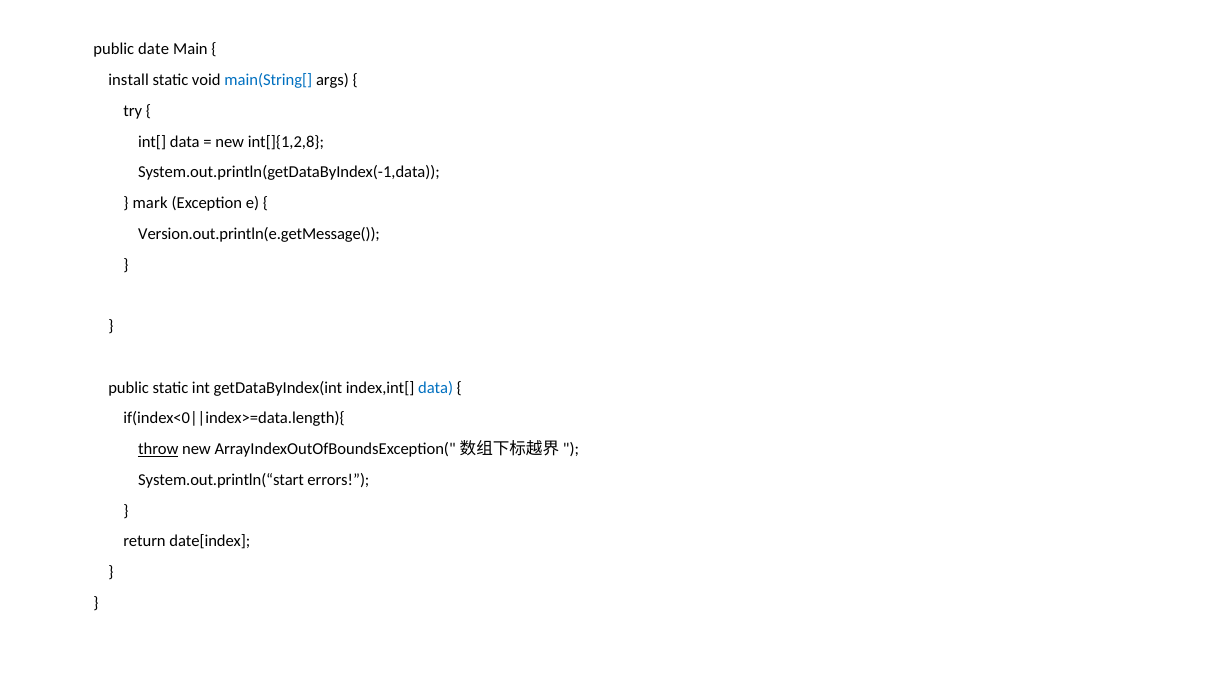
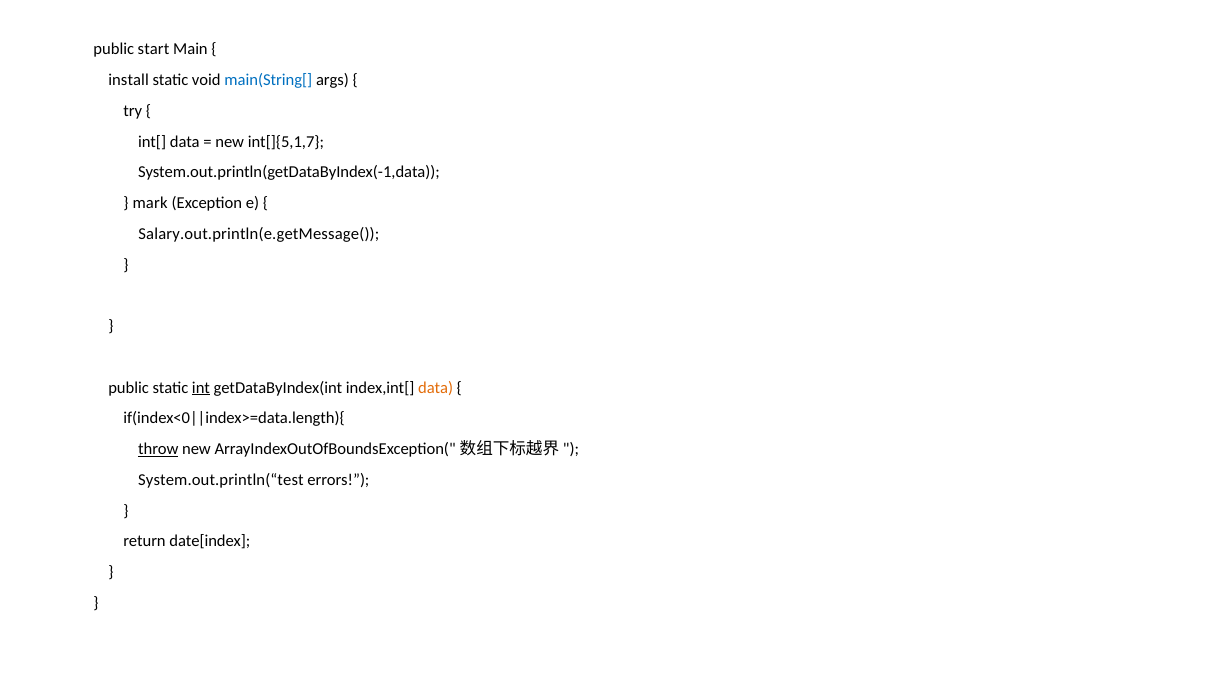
date: date -> start
int[]{1,2,8: int[]{1,2,8 -> int[]{5,1,7
Version.out.println(e.getMessage(: Version.out.println(e.getMessage( -> Salary.out.println(e.getMessage(
int underline: none -> present
data at (436, 387) colour: blue -> orange
System.out.println(“start: System.out.println(“start -> System.out.println(“test
